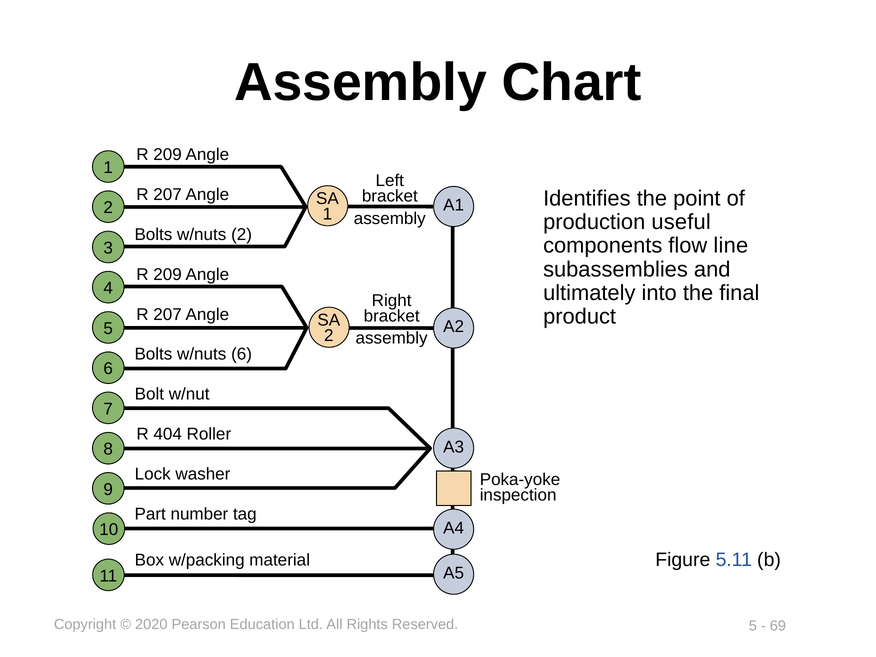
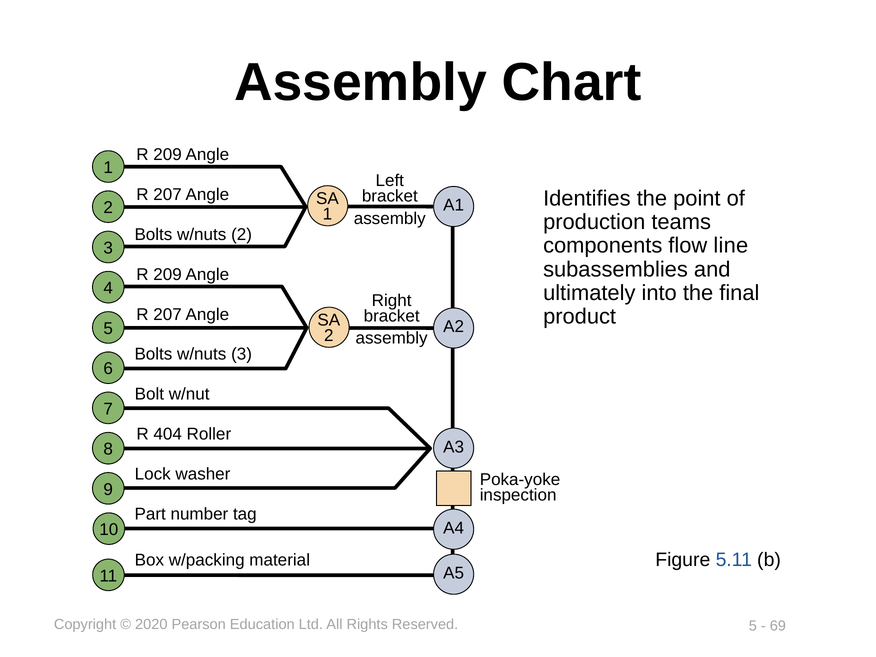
useful: useful -> teams
w/nuts 6: 6 -> 3
